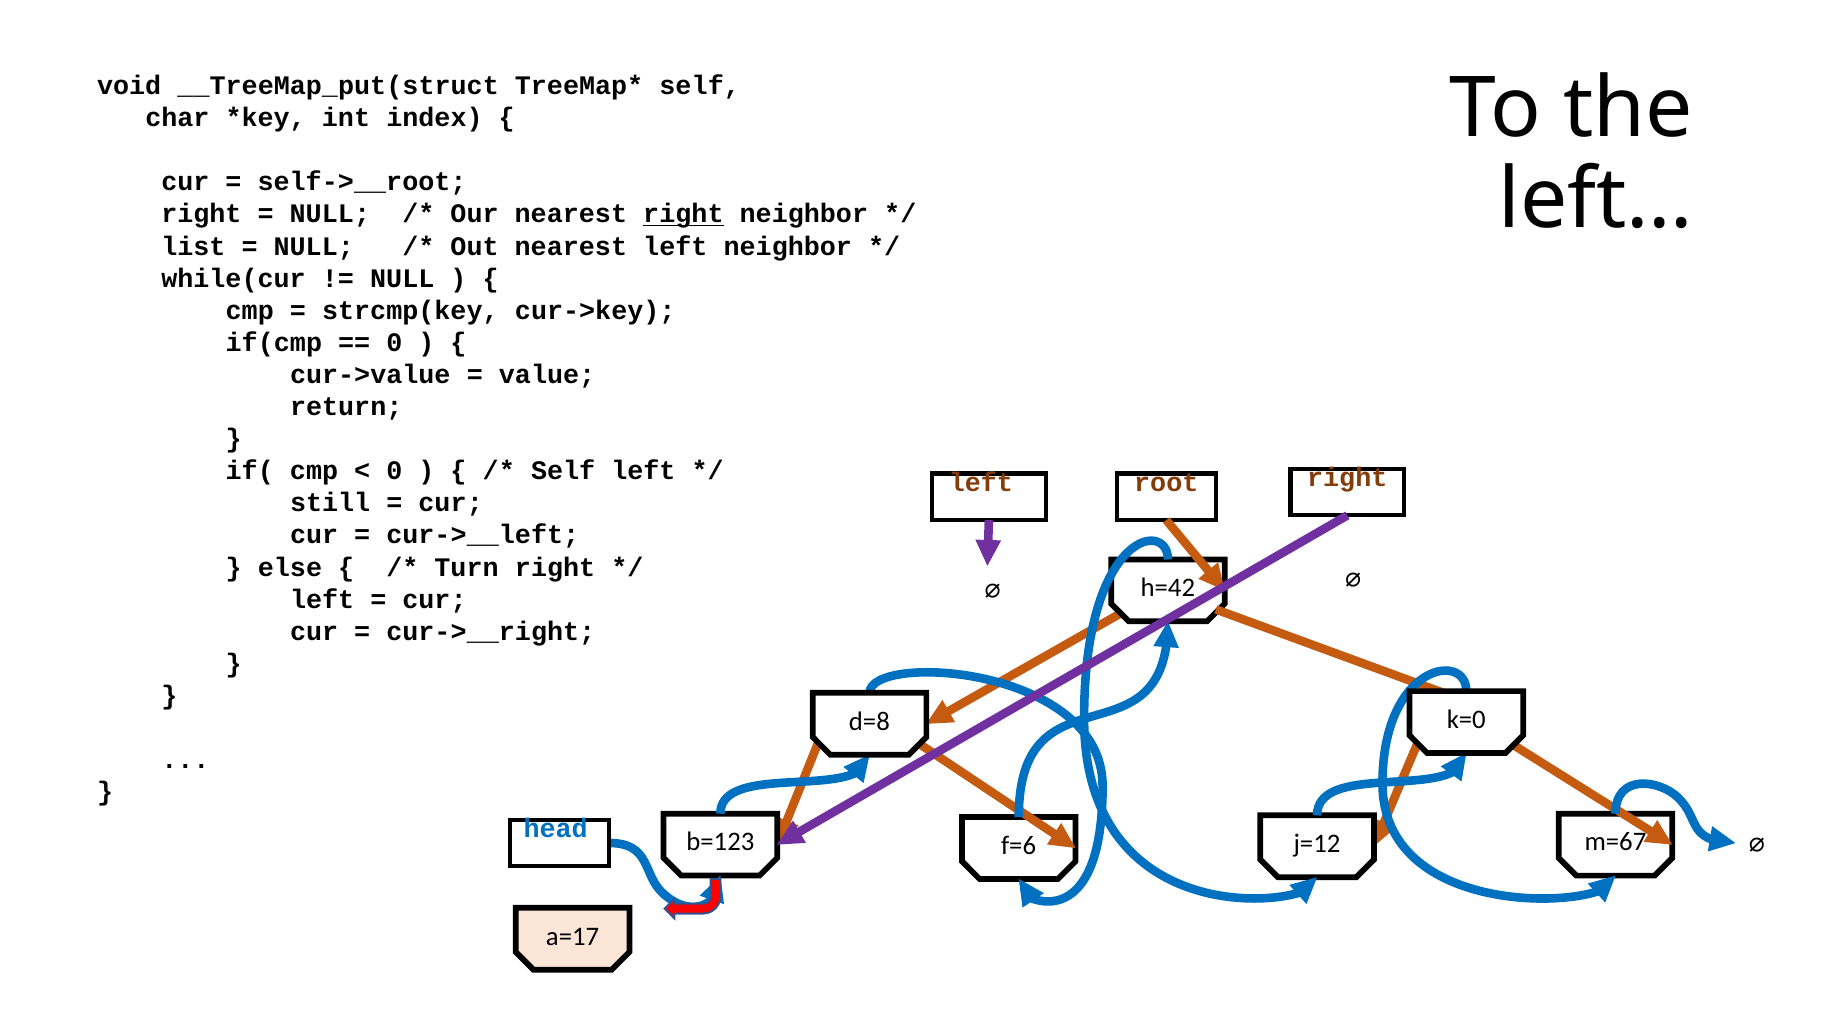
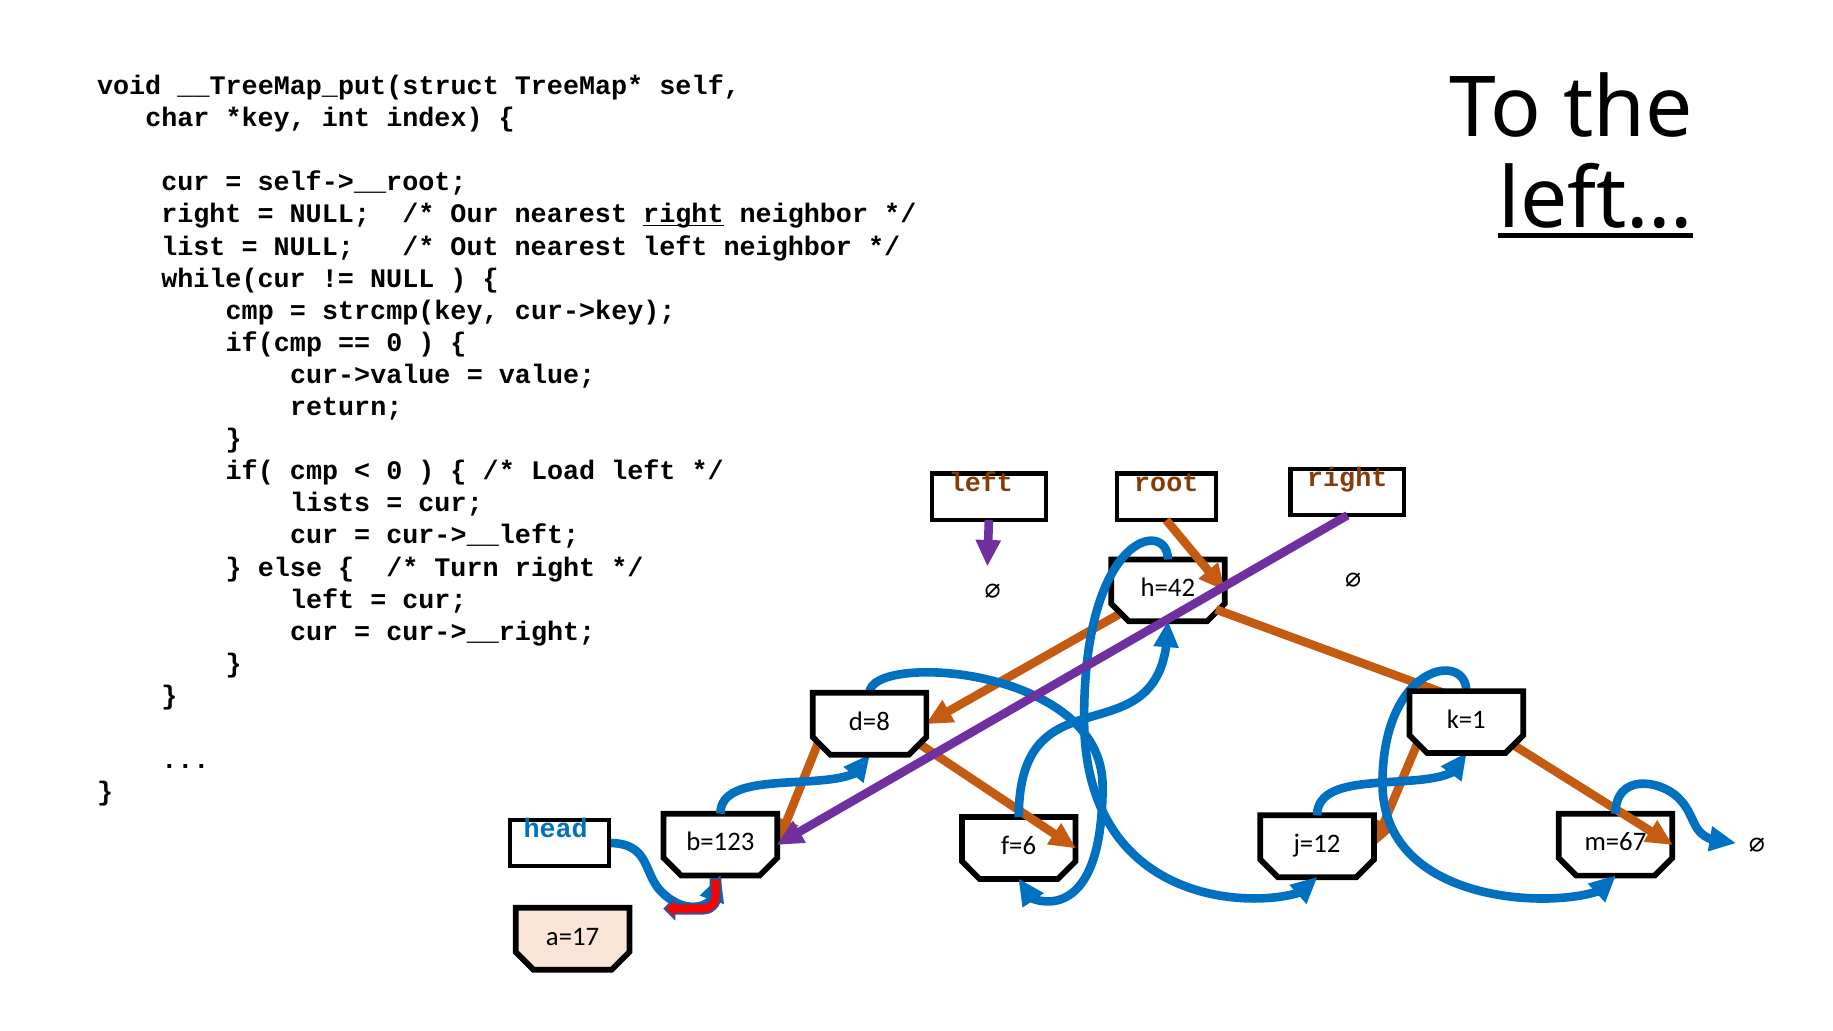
left… underline: none -> present
Self at (563, 471): Self -> Load
still: still -> lists
k=0: k=0 -> k=1
